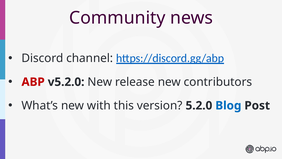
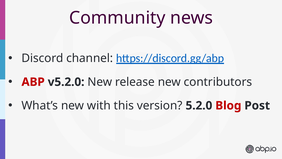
Blog colour: blue -> red
